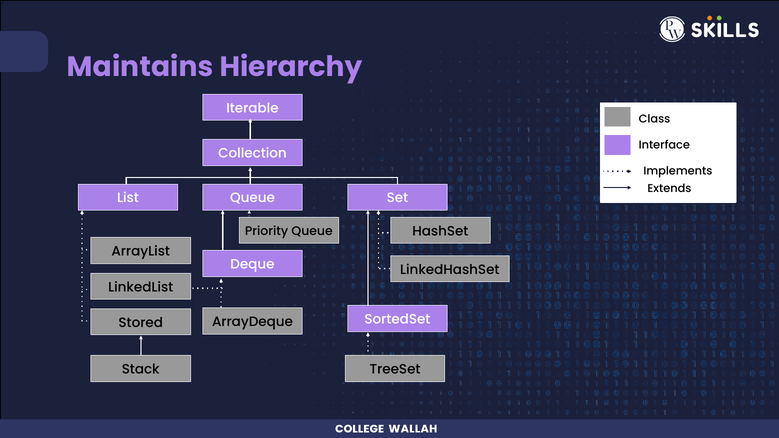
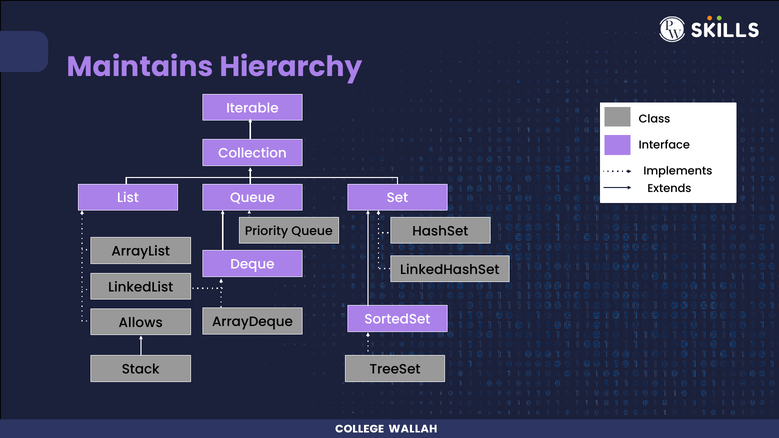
Stored: Stored -> Allows
